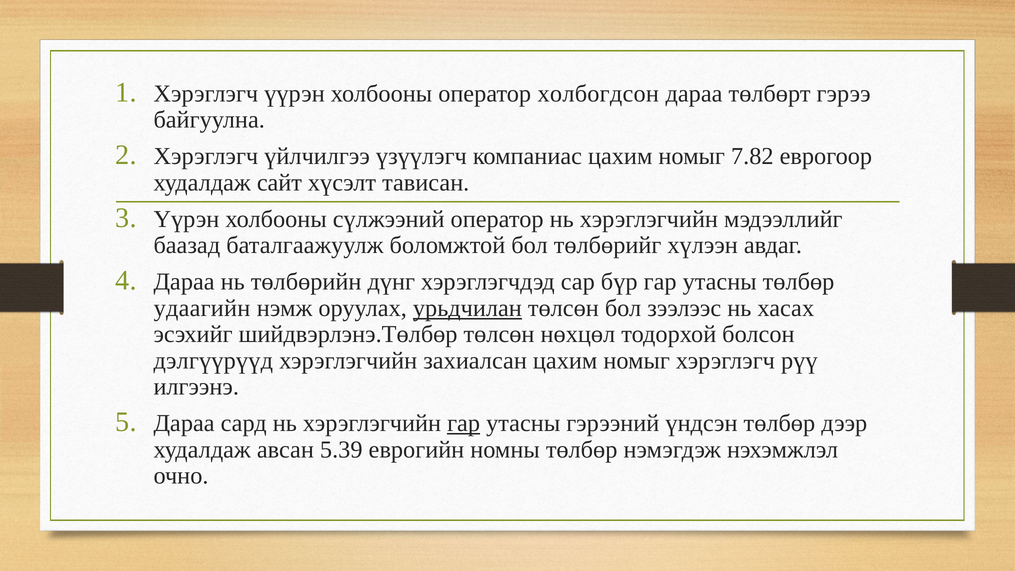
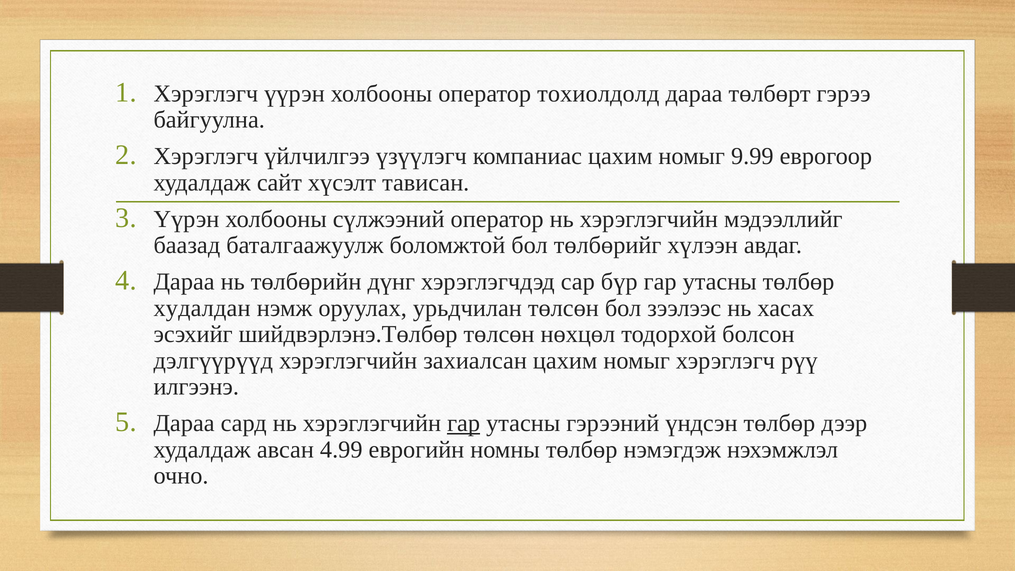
холбогдсон: холбогдсон -> тохиолдолд
7.82: 7.82 -> 9.99
удаагийн: удаагийн -> худалдан
урьдчилан underline: present -> none
5.39: 5.39 -> 4.99
